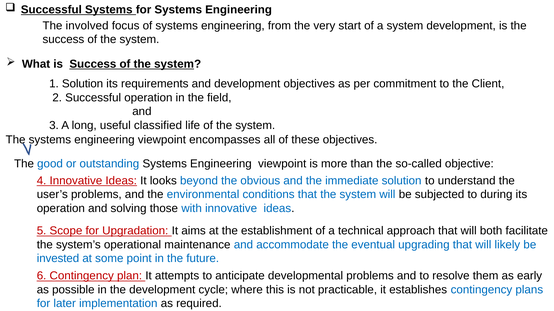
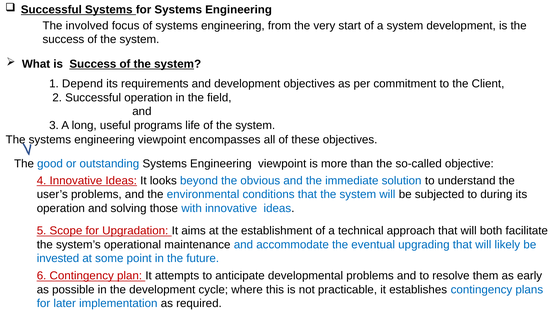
1 Solution: Solution -> Depend
classified: classified -> programs
